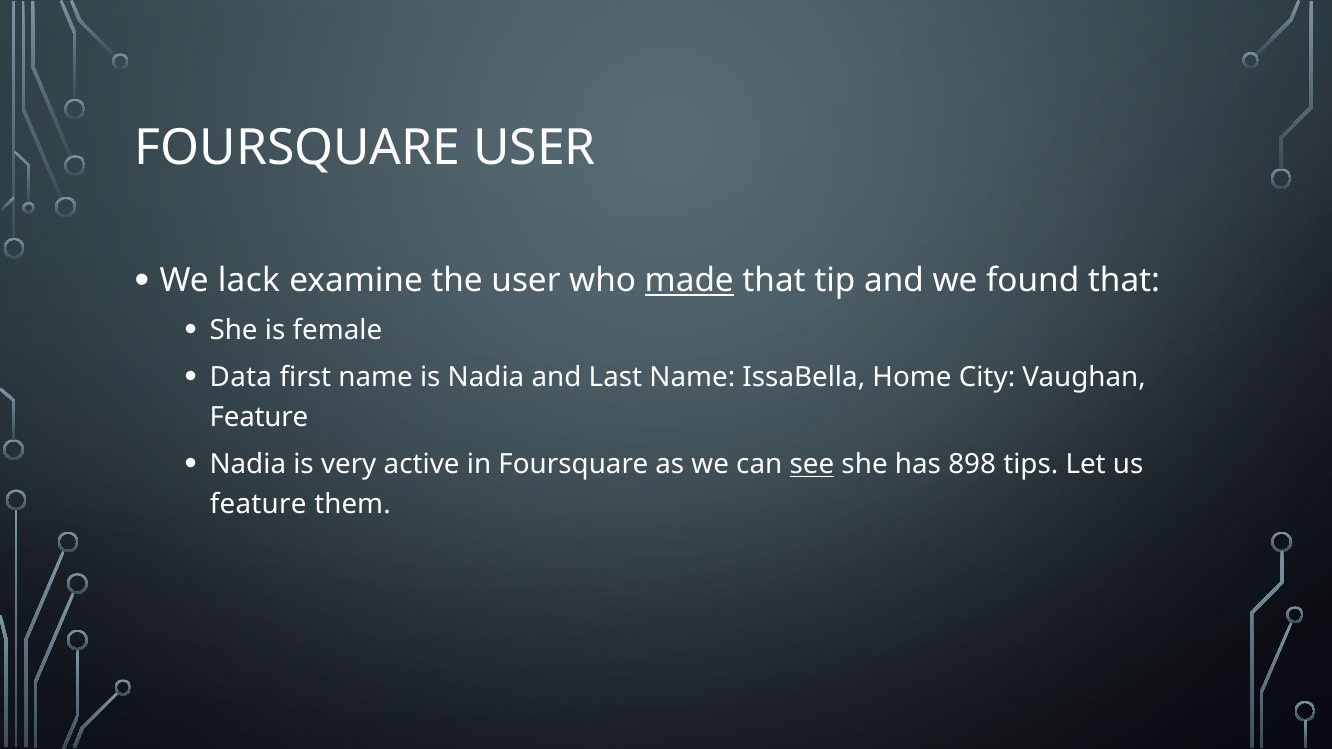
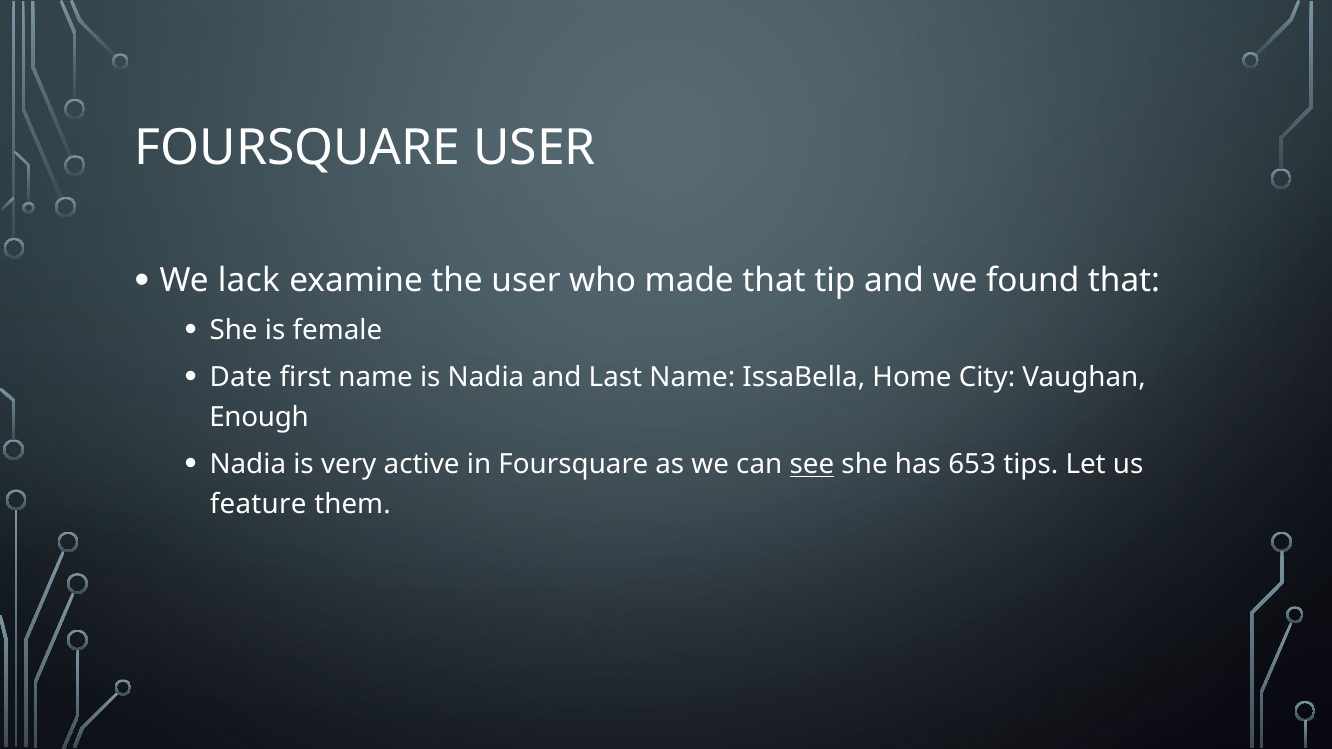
made underline: present -> none
Data: Data -> Date
Feature at (259, 418): Feature -> Enough
898: 898 -> 653
